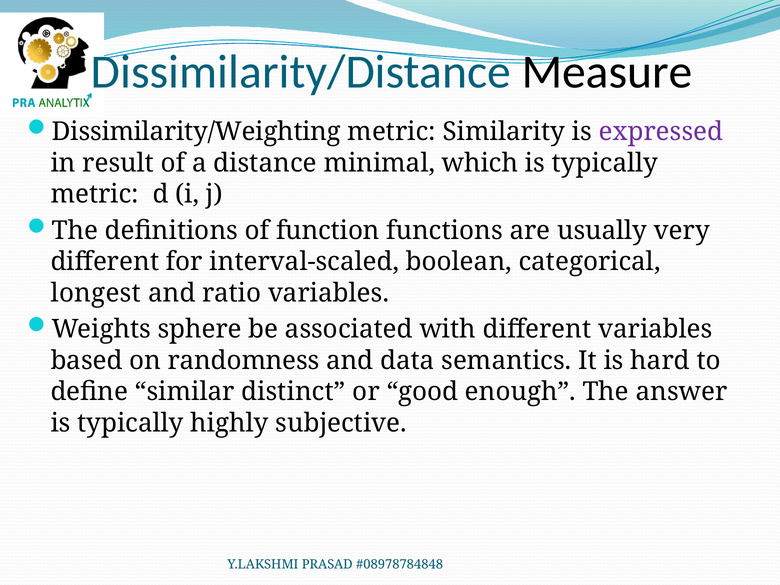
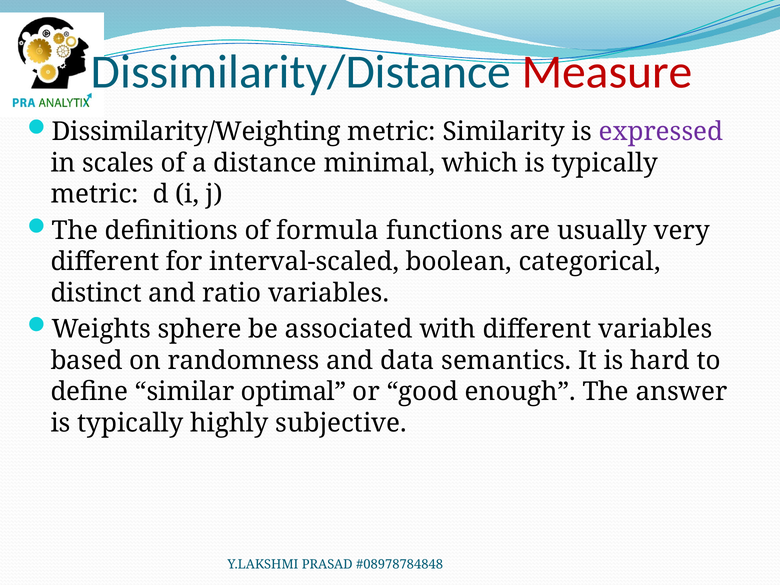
Measure colour: black -> red
result: result -> scales
function: function -> formula
longest: longest -> distinct
distinct: distinct -> optimal
